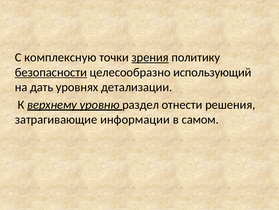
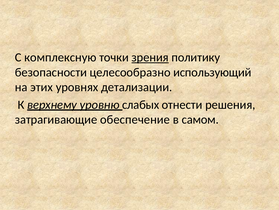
безопасности underline: present -> none
дать: дать -> этих
раздел: раздел -> слабых
информации: информации -> обеспечение
